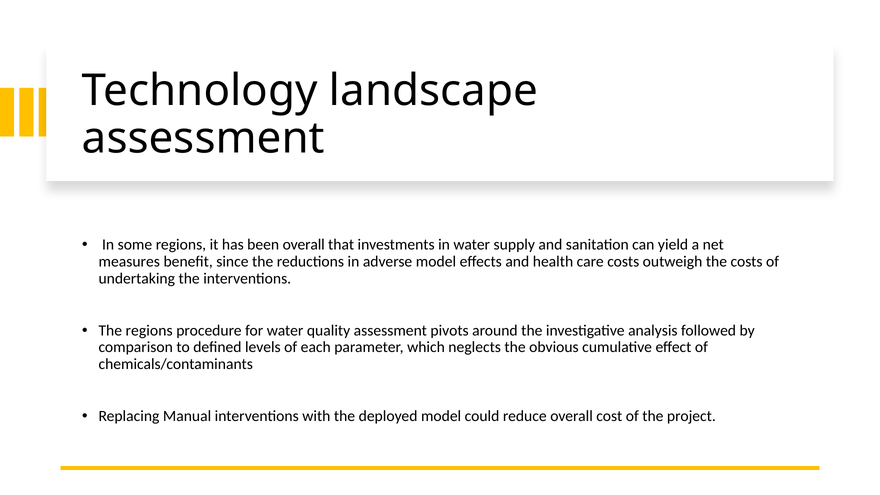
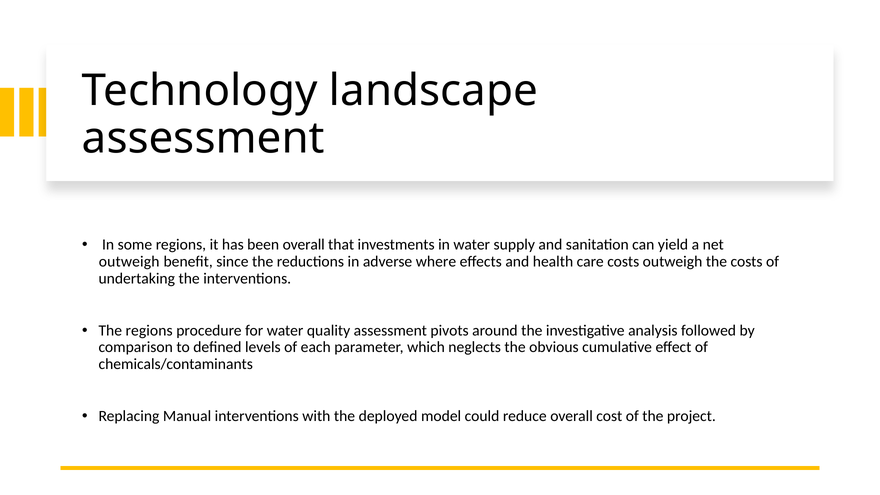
measures at (129, 262): measures -> outweigh
adverse model: model -> where
